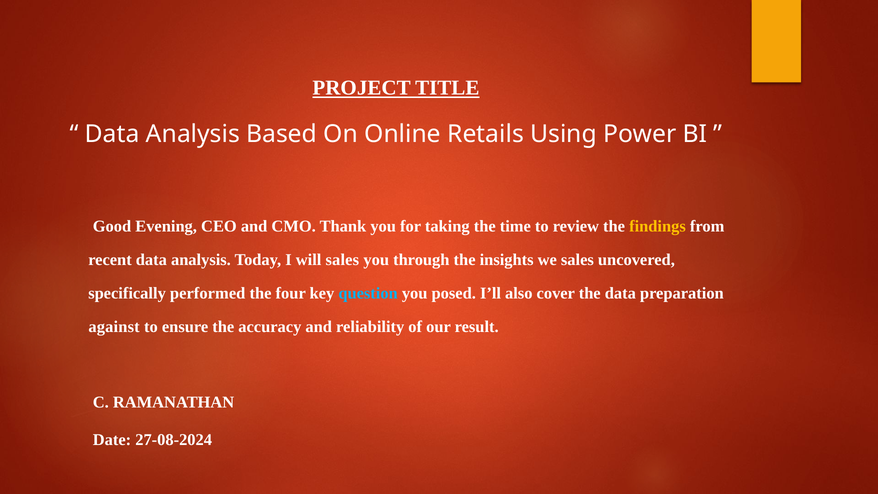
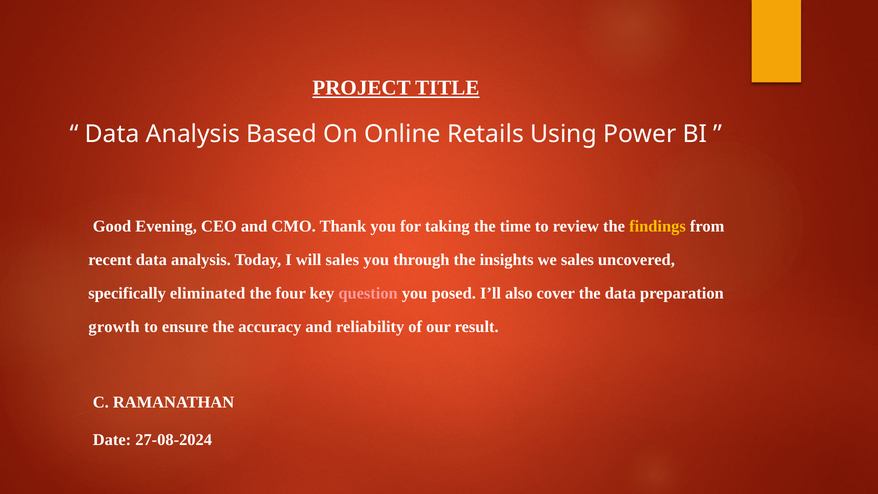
performed: performed -> eliminated
question colour: light blue -> pink
against: against -> growth
